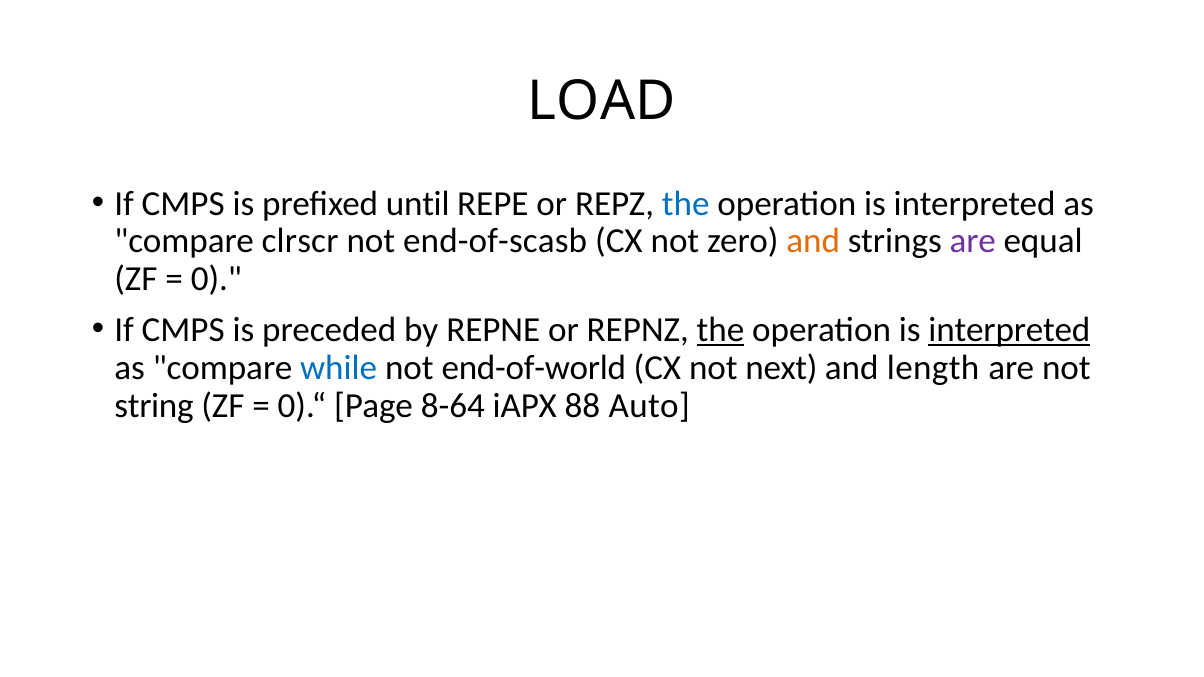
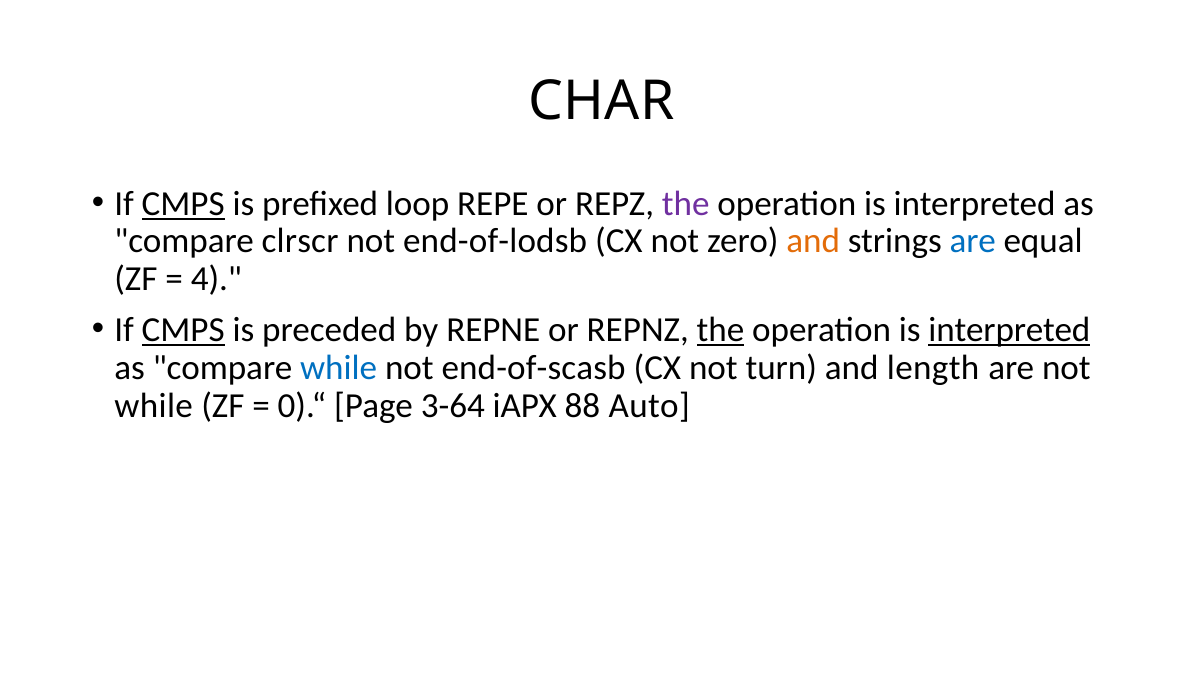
LOAD: LOAD -> CHAR
CMPS at (183, 204) underline: none -> present
until: until -> loop
the at (686, 204) colour: blue -> purple
end-of-scasb: end-of-scasb -> end-of-lodsb
are at (973, 241) colour: purple -> blue
0: 0 -> 4
CMPS at (183, 330) underline: none -> present
end-of-world: end-of-world -> end-of-scasb
next: next -> turn
string at (154, 406): string -> while
8-64: 8-64 -> 3-64
